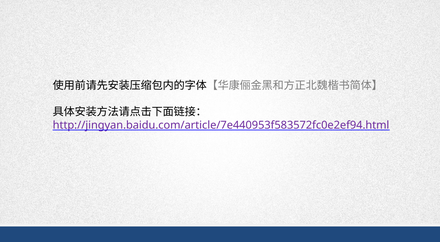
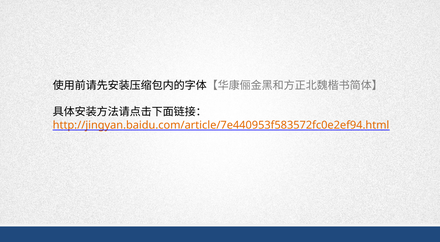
http://jingyan.baidu.com/article/7e440953f583572fc0e2ef94.html colour: purple -> orange
